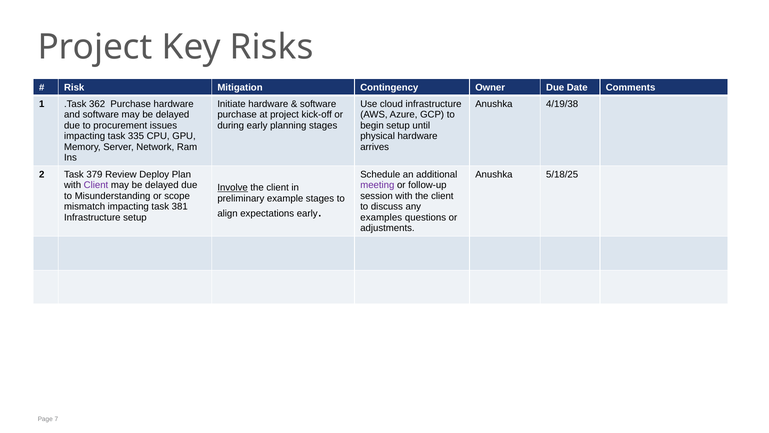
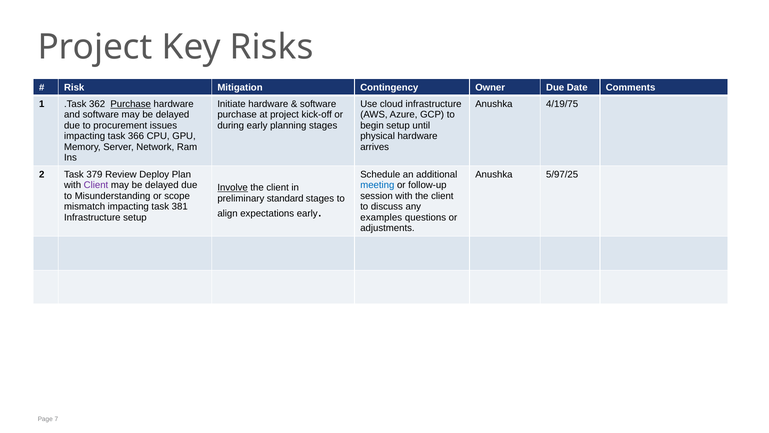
Purchase at (131, 104) underline: none -> present
4/19/38: 4/19/38 -> 4/19/75
335: 335 -> 366
5/18/25: 5/18/25 -> 5/97/25
meeting colour: purple -> blue
example: example -> standard
